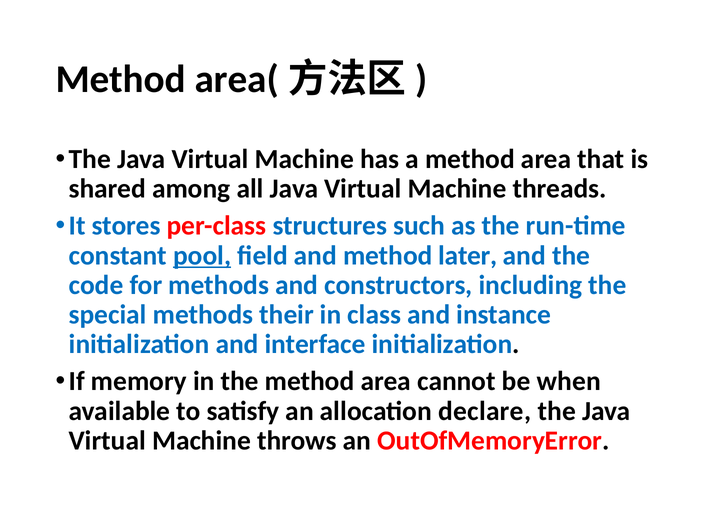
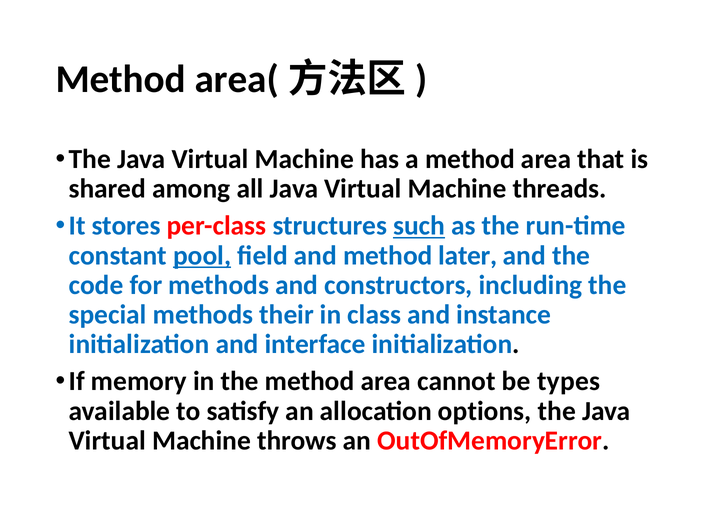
such underline: none -> present
when: when -> types
declare: declare -> options
